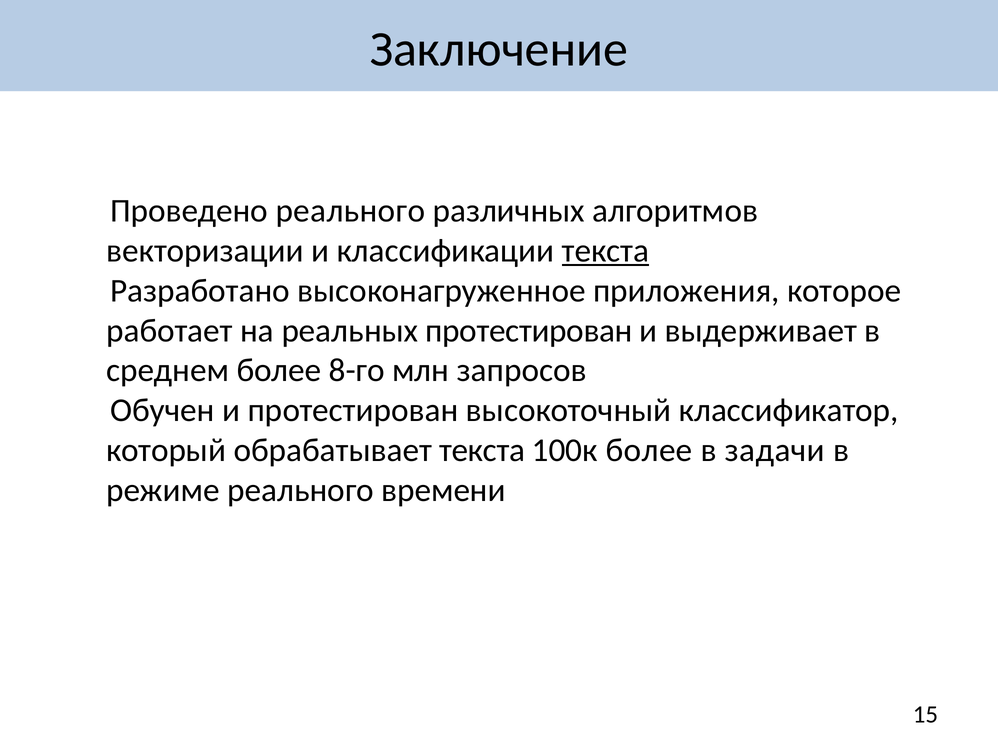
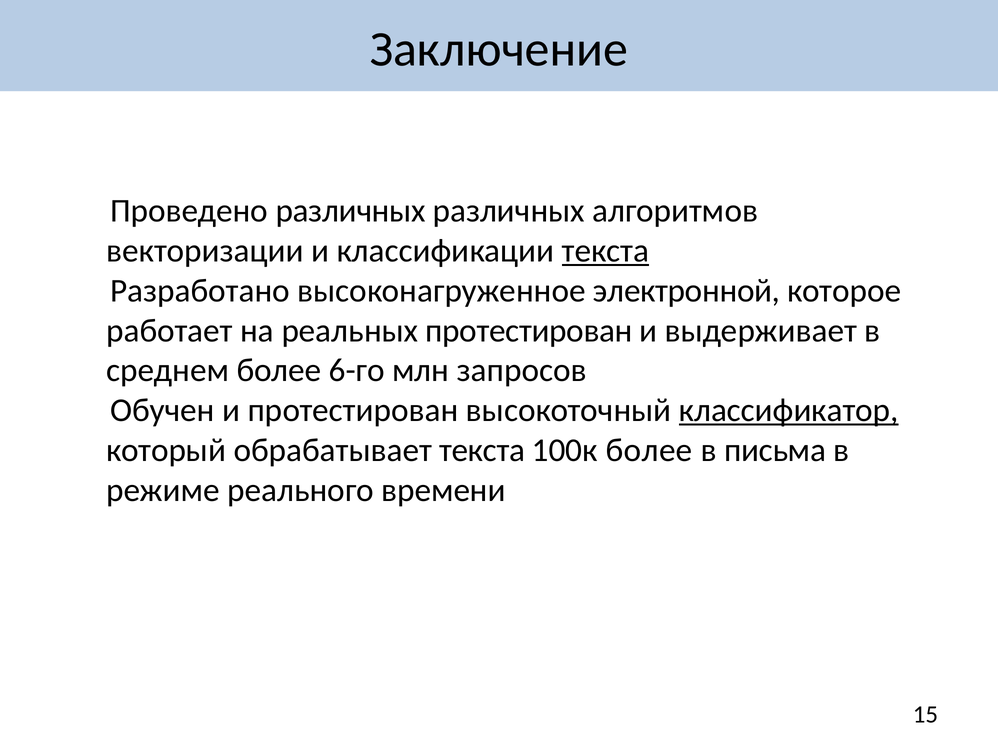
реального at (350, 211): реального -> различных
приложения: приложения -> электронной
8-го: 8-го -> 6-го
классификатор underline: none -> present
задачи: задачи -> письма
